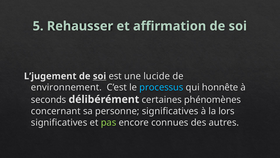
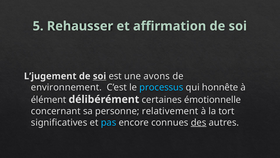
lucide: lucide -> avons
seconds: seconds -> élément
phénomènes: phénomènes -> émotionnelle
personne significatives: significatives -> relativement
lors: lors -> tort
pas colour: light green -> light blue
des underline: none -> present
